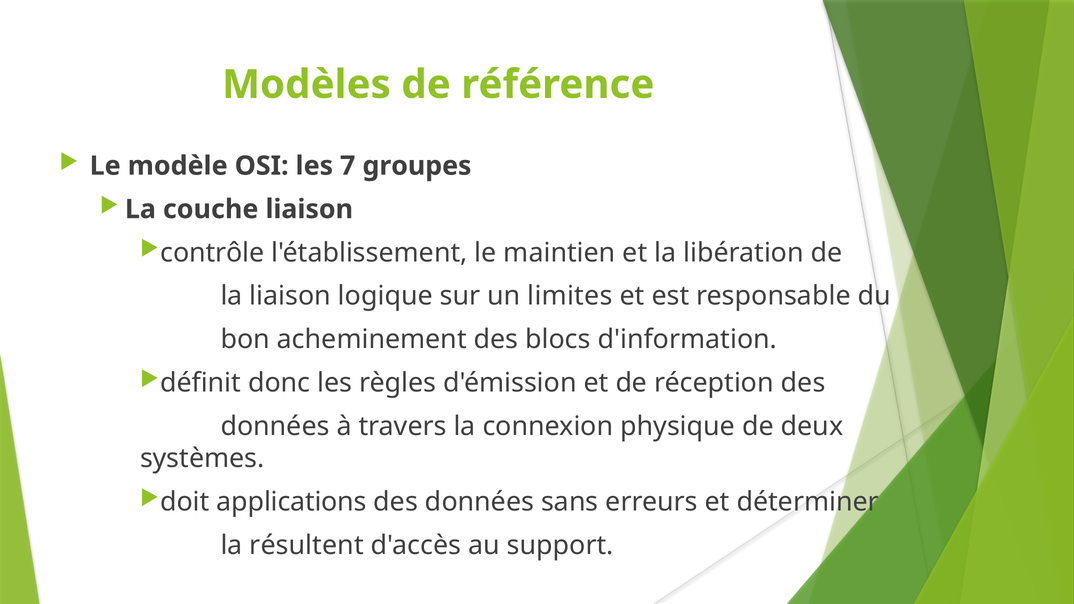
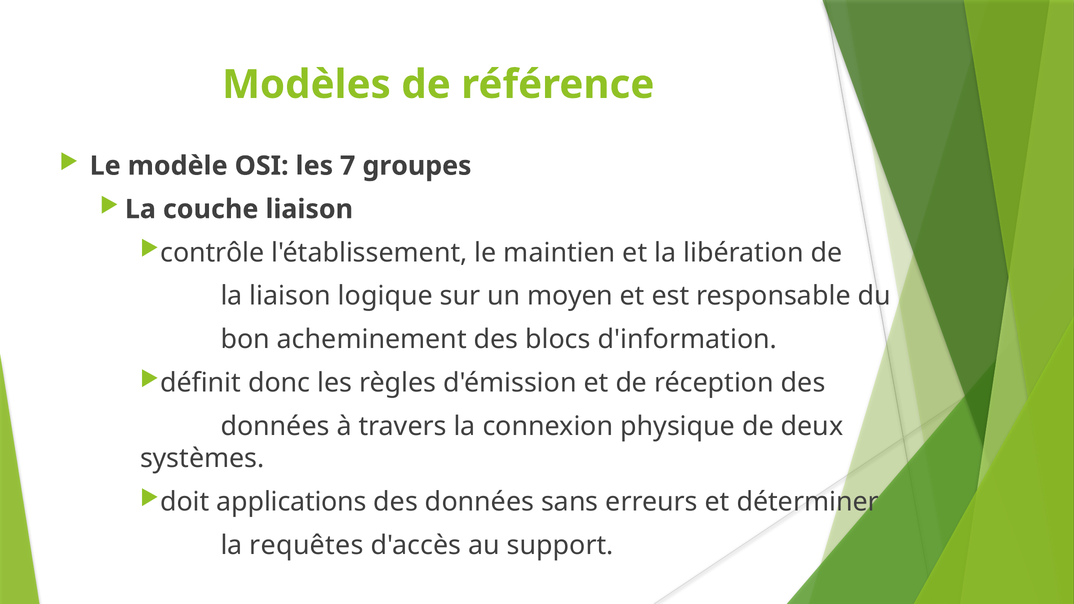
limites: limites -> moyen
résultent: résultent -> requêtes
